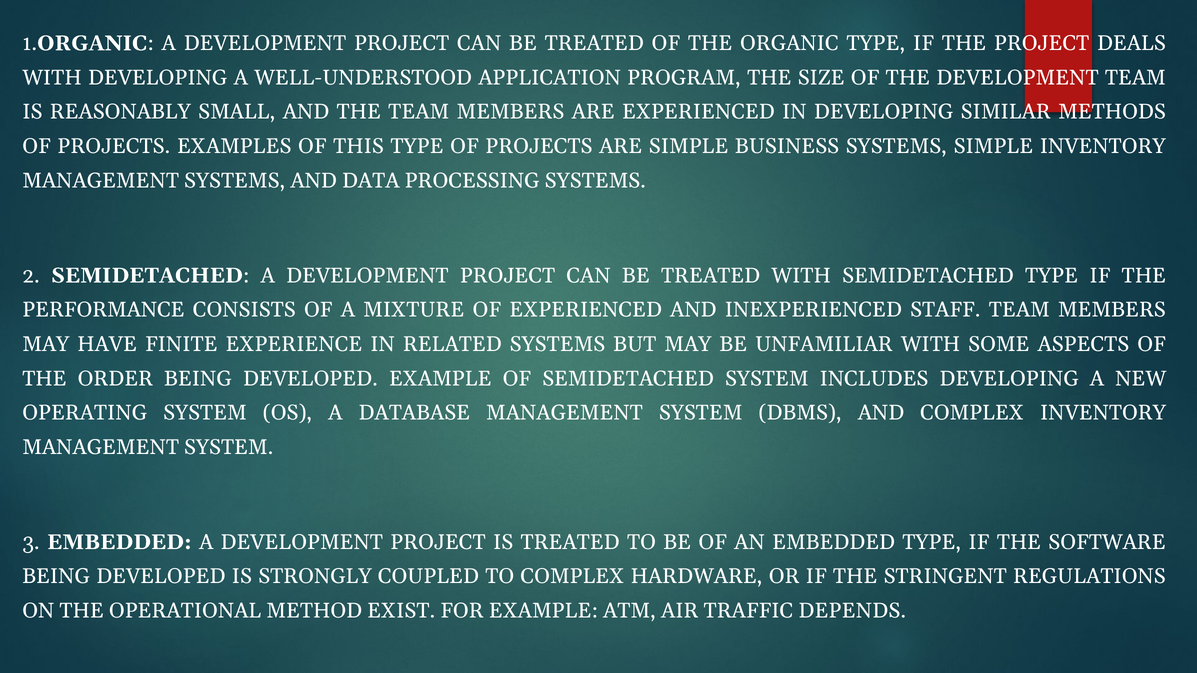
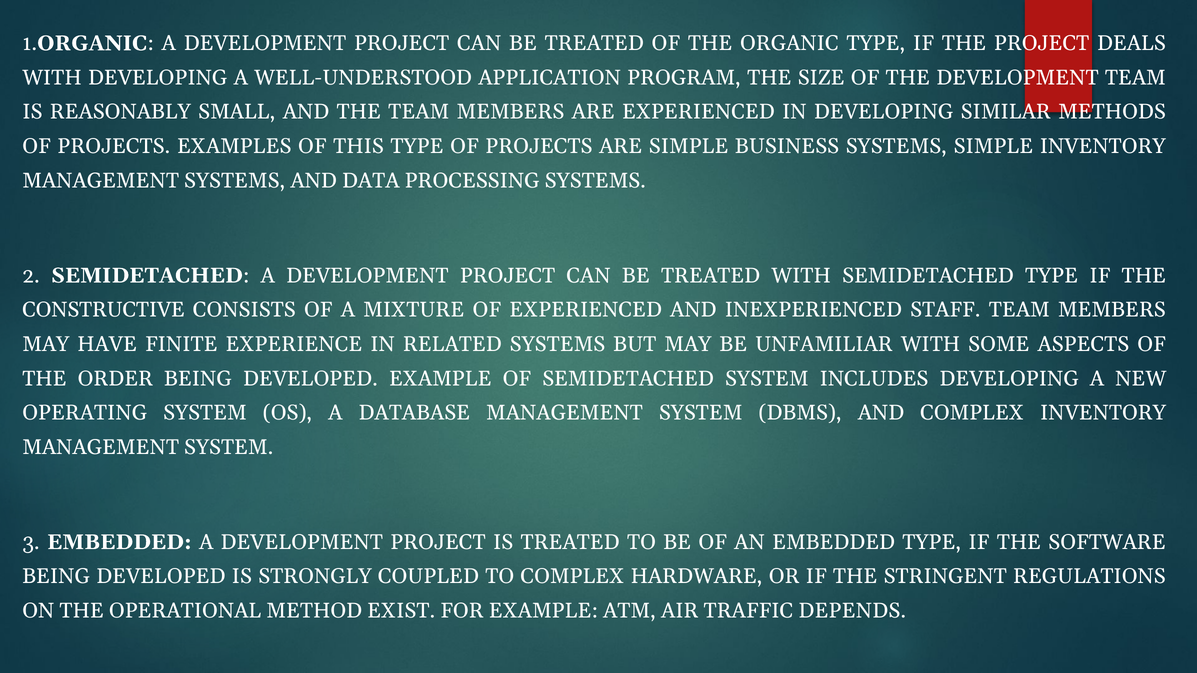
PERFORMANCE: PERFORMANCE -> CONSTRUCTIVE
